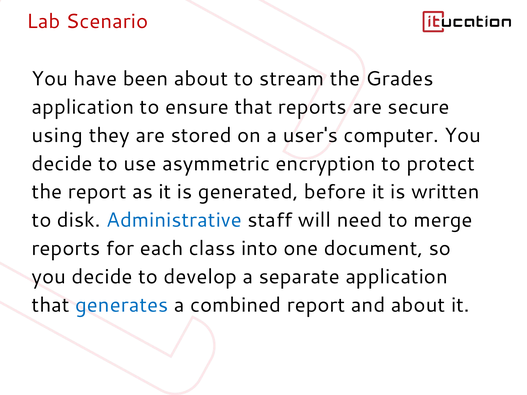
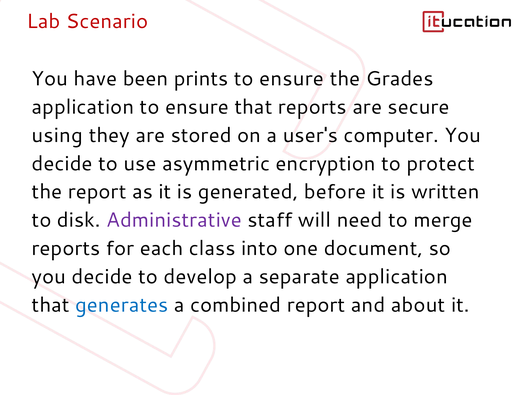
been about: about -> prints
stream at (292, 79): stream -> ensure
Administrative colour: blue -> purple
